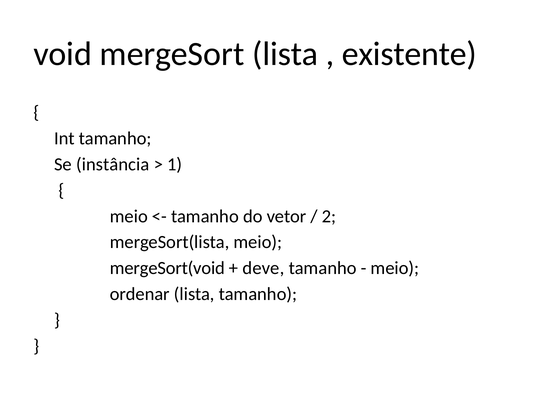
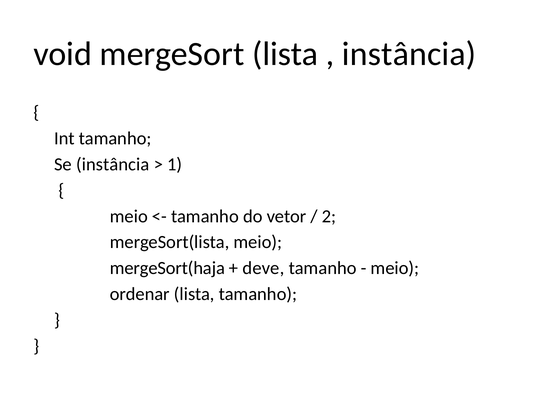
existente at (409, 54): existente -> instância
mergeSort(void: mergeSort(void -> mergeSort(haja
